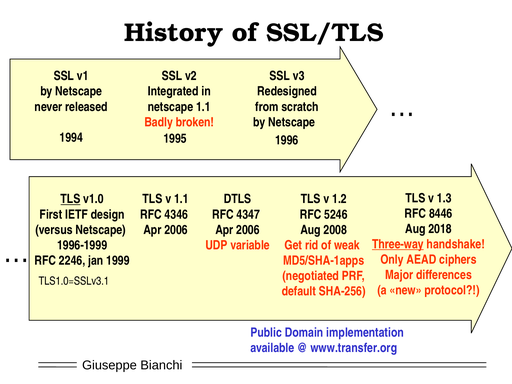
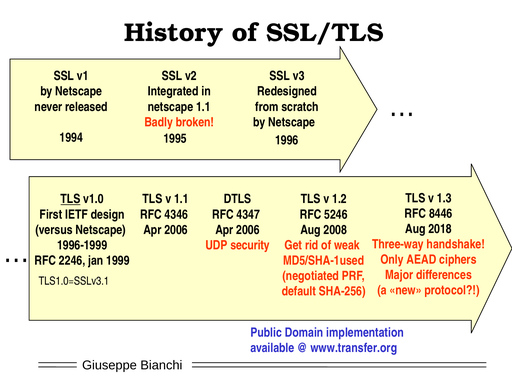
Three-way underline: present -> none
variable: variable -> security
MD5/SHA-1apps: MD5/SHA-1apps -> MD5/SHA-1used
